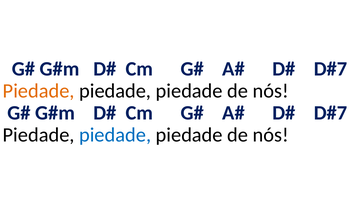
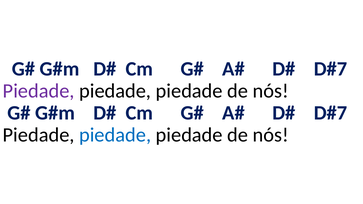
Piedade at (39, 91) colour: orange -> purple
